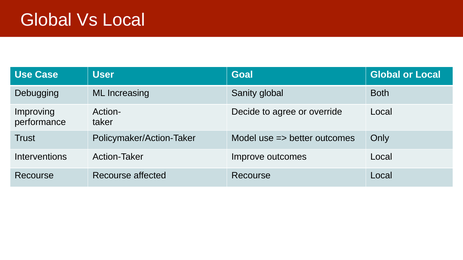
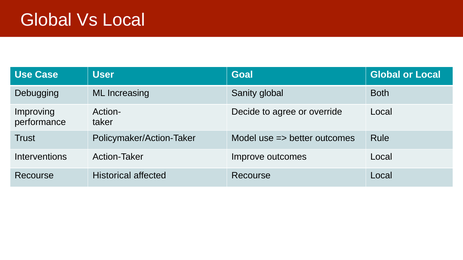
Only: Only -> Rule
Recourse Recourse: Recourse -> Historical
